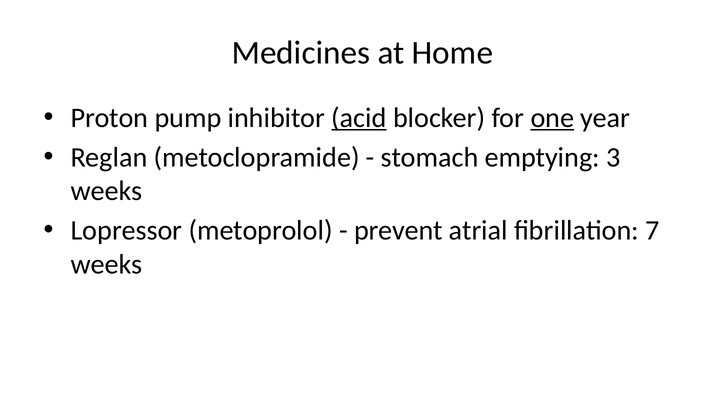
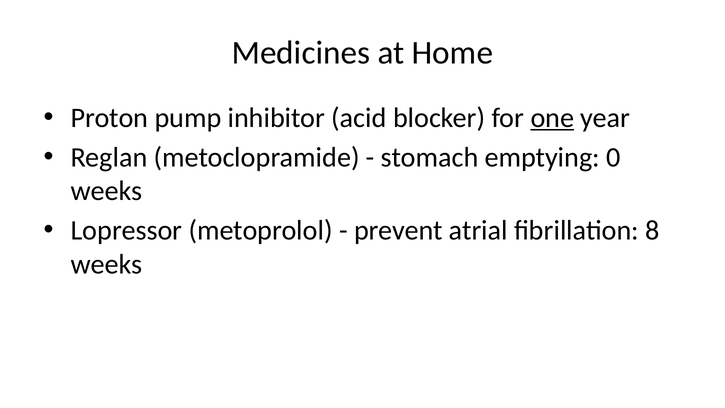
acid underline: present -> none
3: 3 -> 0
7: 7 -> 8
